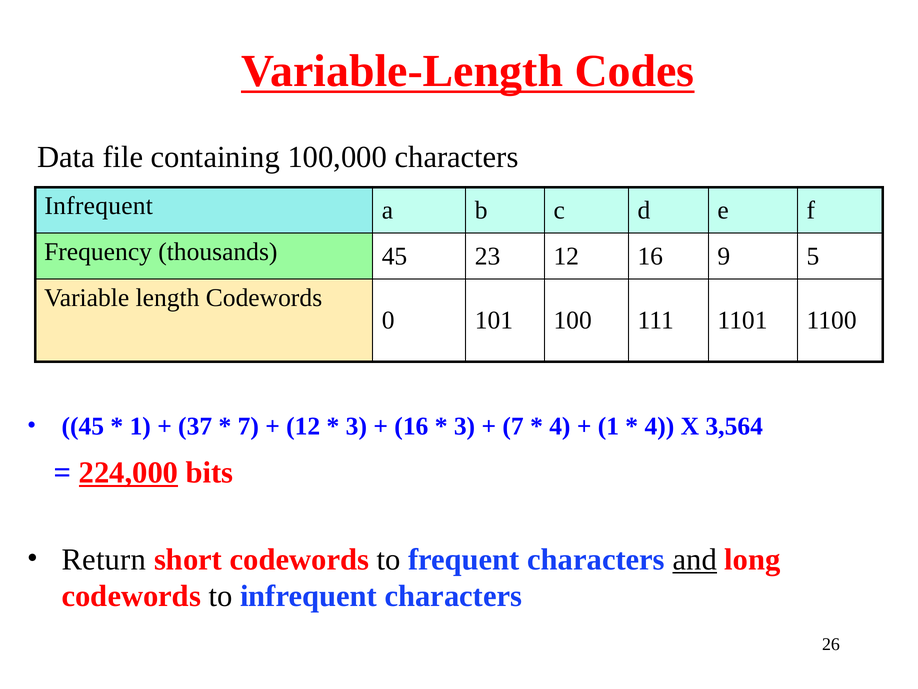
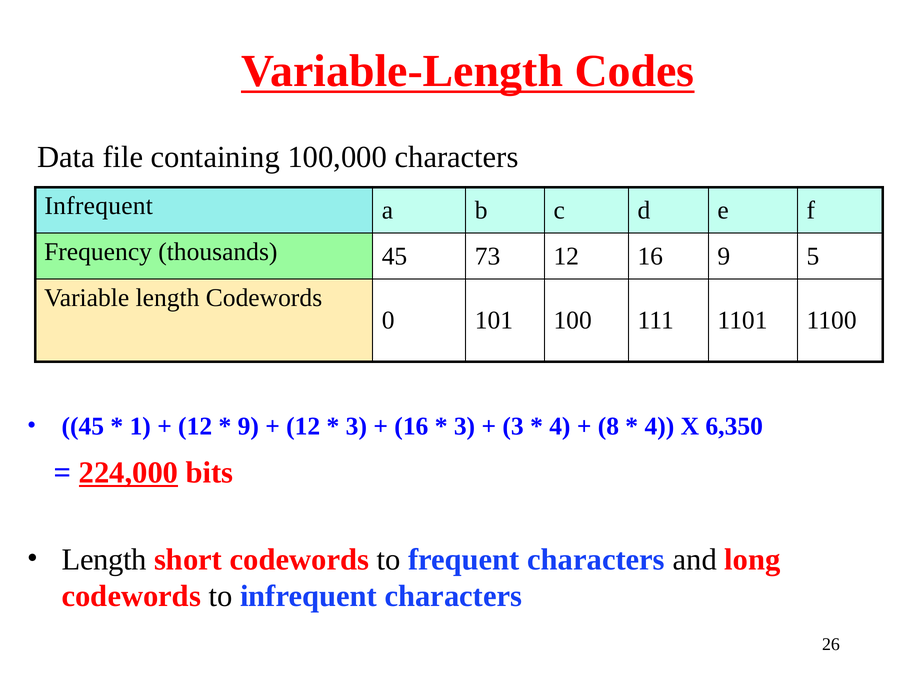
23: 23 -> 73
37 at (195, 426): 37 -> 12
7 at (248, 426): 7 -> 9
7 at (513, 426): 7 -> 3
1 at (608, 426): 1 -> 8
3,564: 3,564 -> 6,350
Return at (104, 559): Return -> Length
and underline: present -> none
